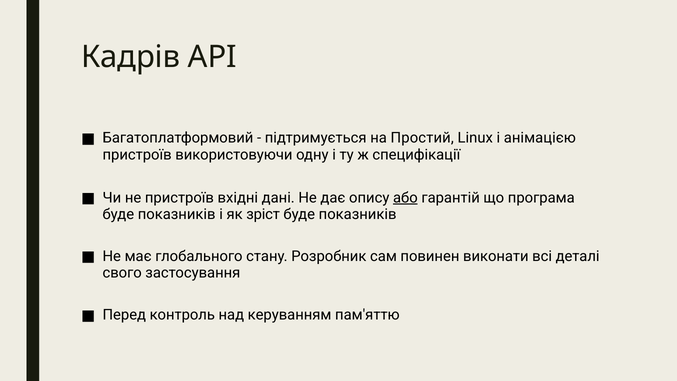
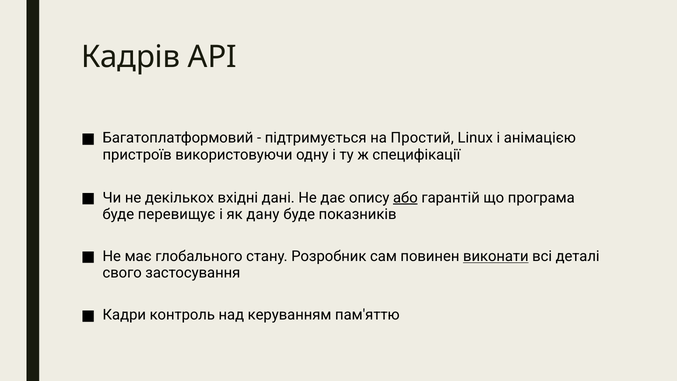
не пристроїв: пристроїв -> декількох
показників at (177, 214): показників -> перевищує
зріст: зріст -> дану
виконати underline: none -> present
Перед: Перед -> Кадри
